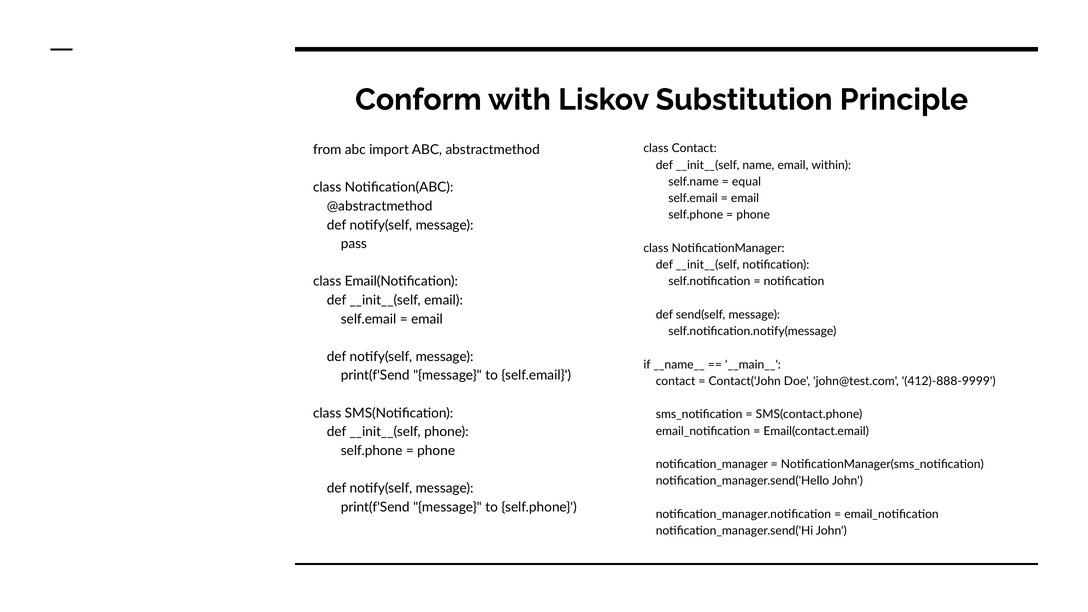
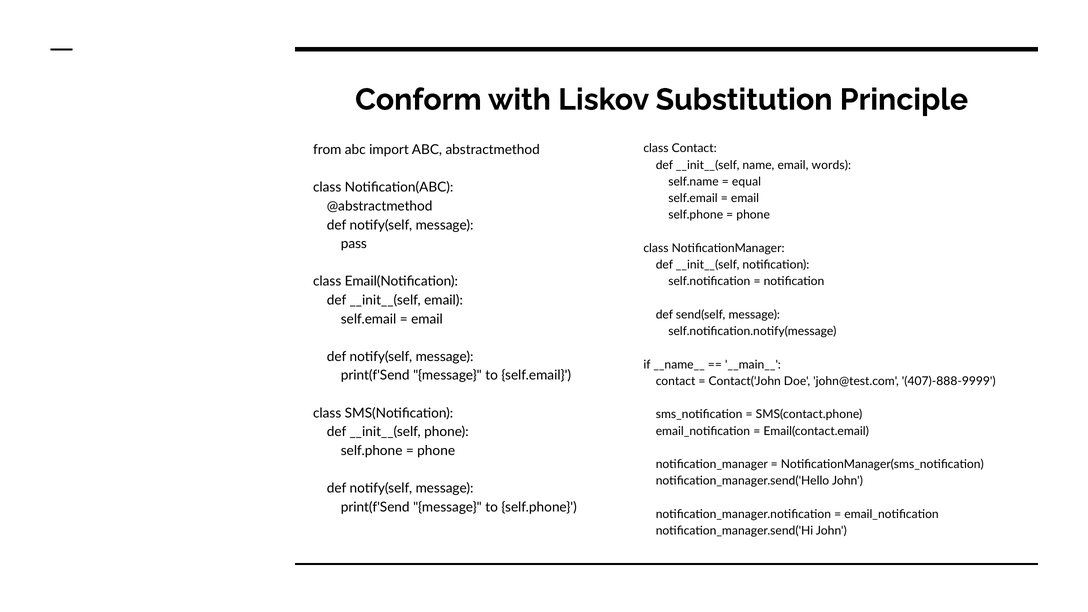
within: within -> words
412)-888-9999: 412)-888-9999 -> 407)-888-9999
